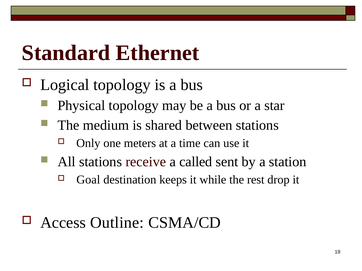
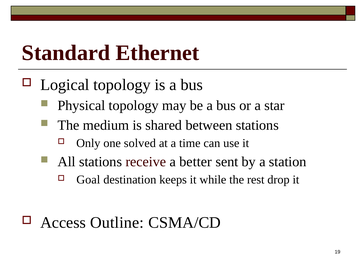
meters: meters -> solved
called: called -> better
